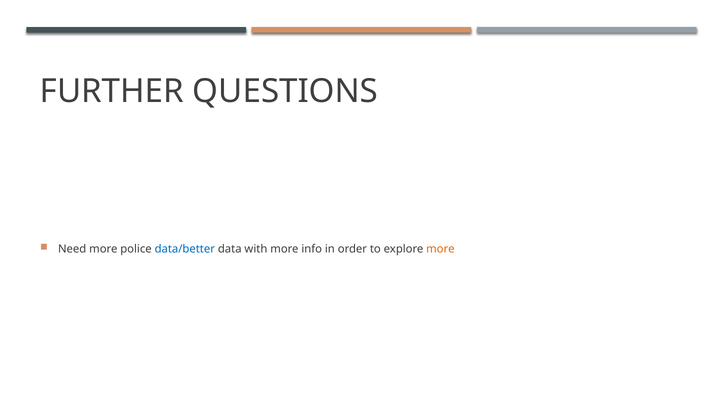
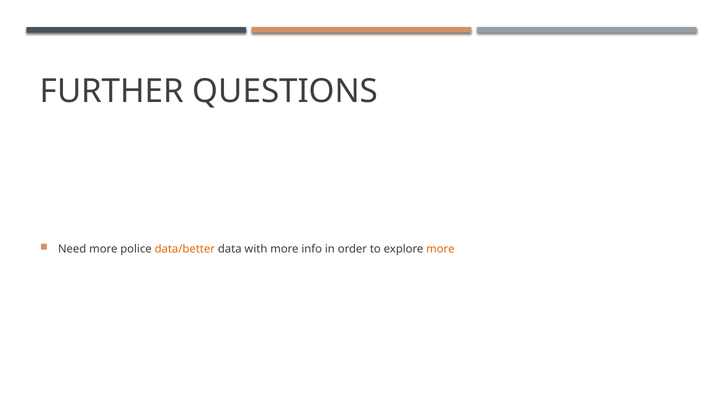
data/better colour: blue -> orange
